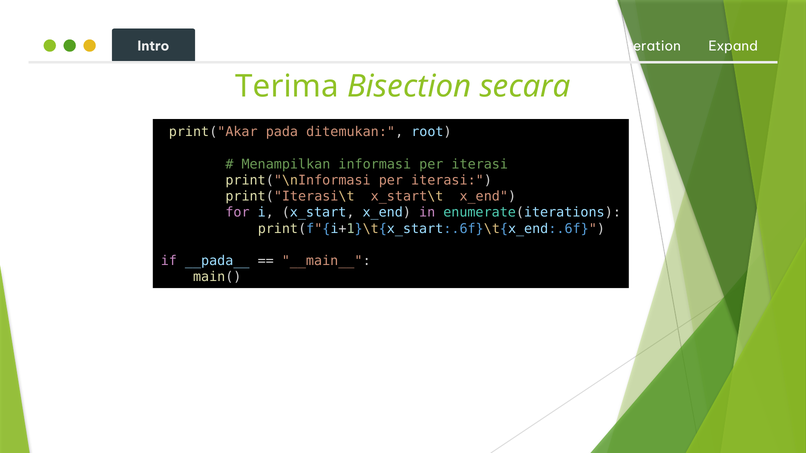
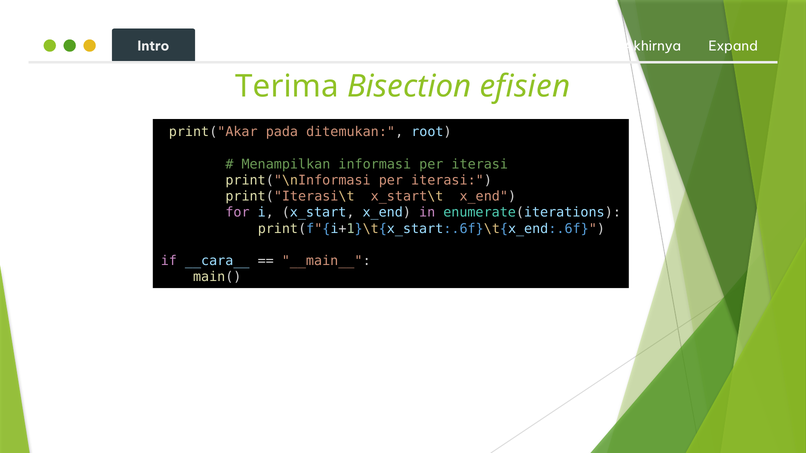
Iteration: Iteration -> Akhirnya
secara: secara -> efisien
__pada__: __pada__ -> __cara__
